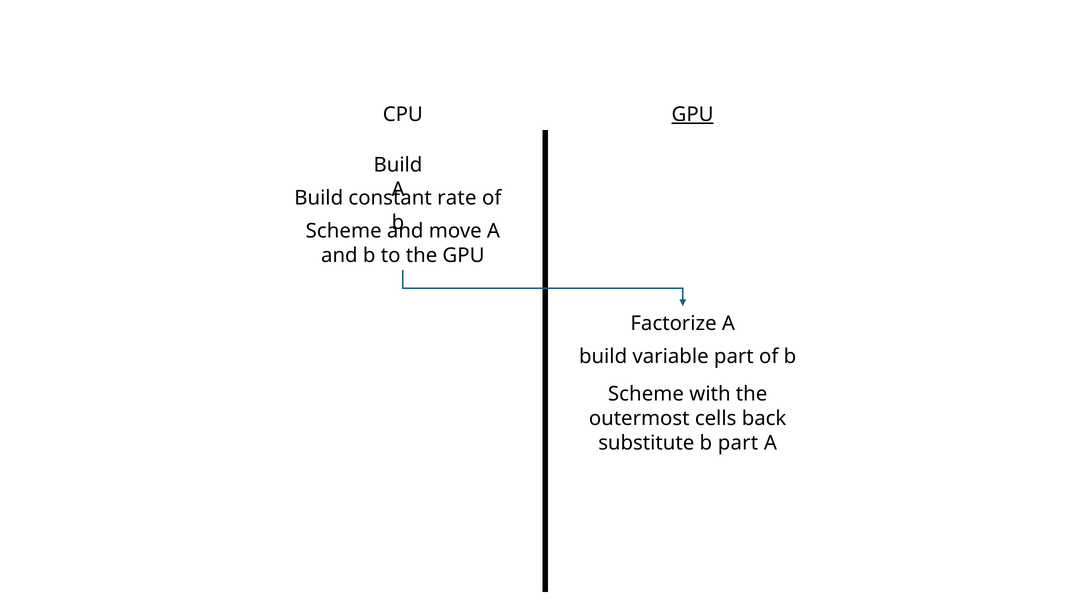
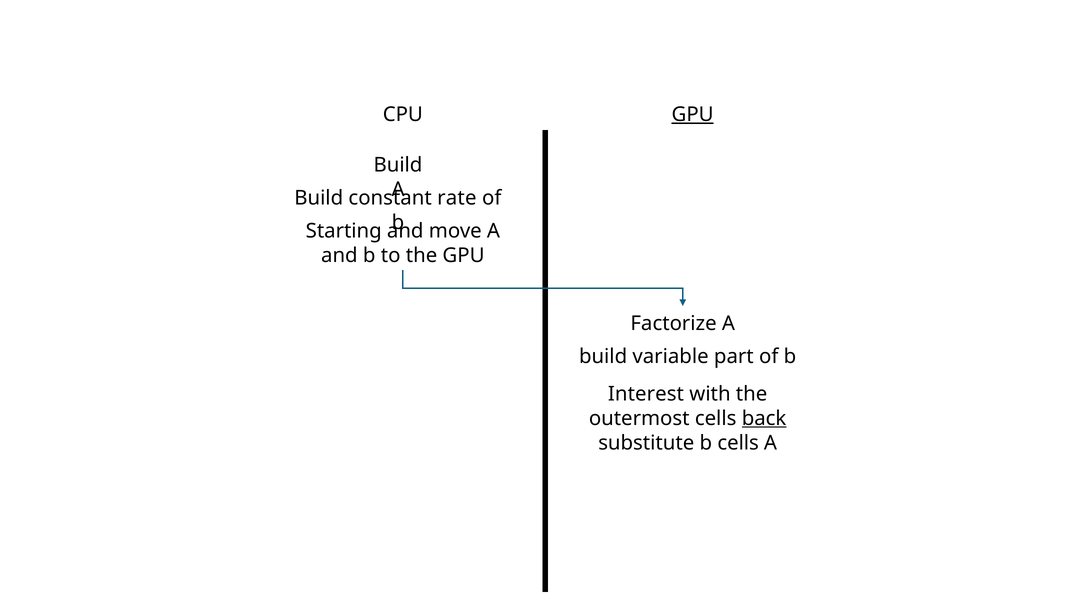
Scheme at (344, 231): Scheme -> Starting
Scheme at (646, 394): Scheme -> Interest
back underline: none -> present
b part: part -> cells
